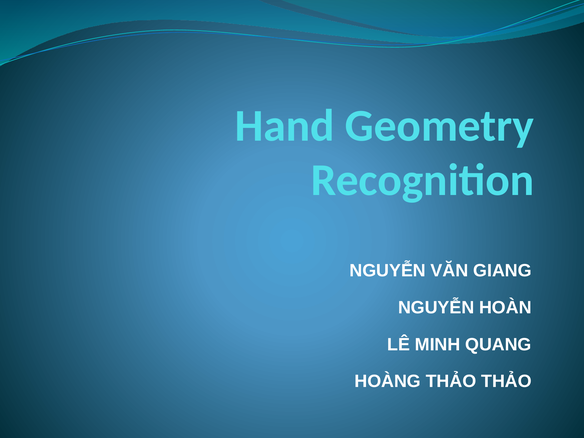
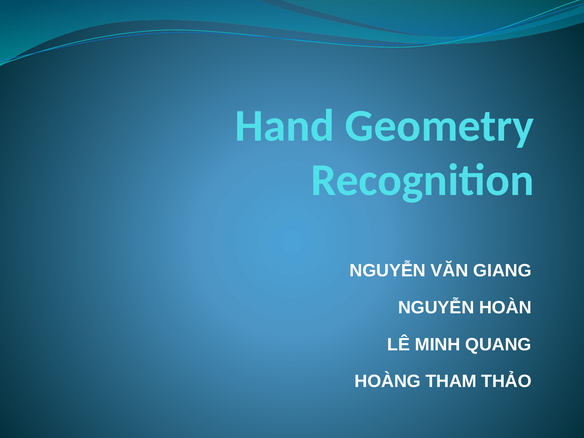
HOÀNG THẢO: THẢO -> THAM
